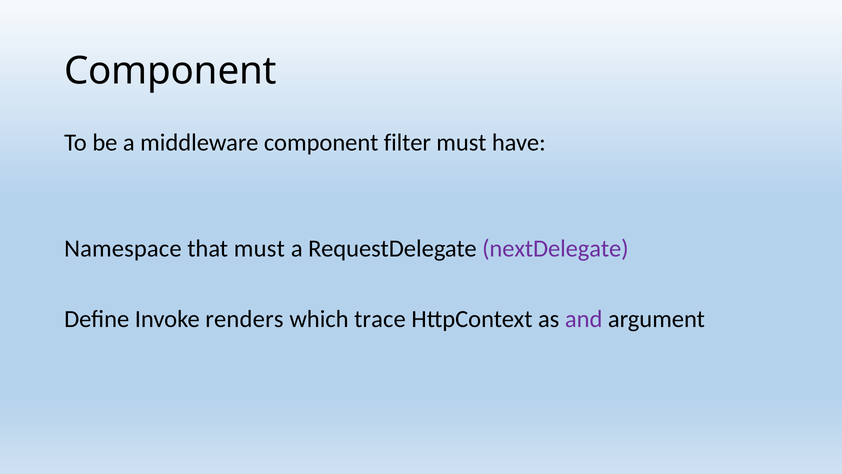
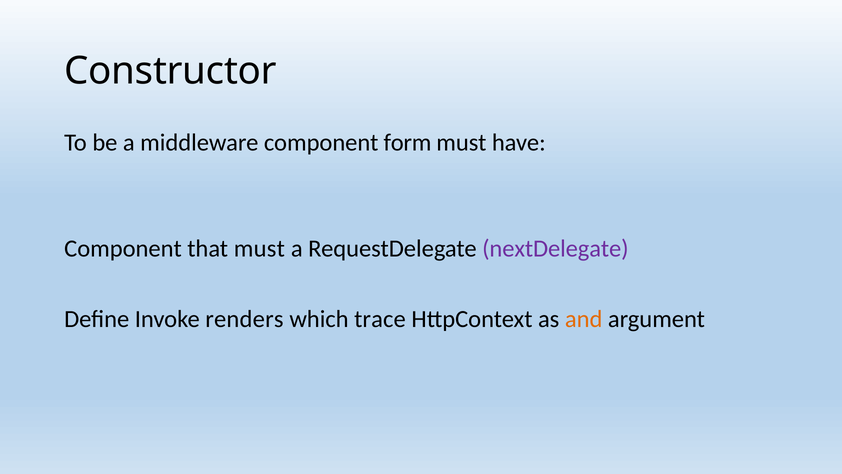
Component at (170, 71): Component -> Constructor
filter: filter -> form
Namespace at (123, 248): Namespace -> Component
and colour: purple -> orange
